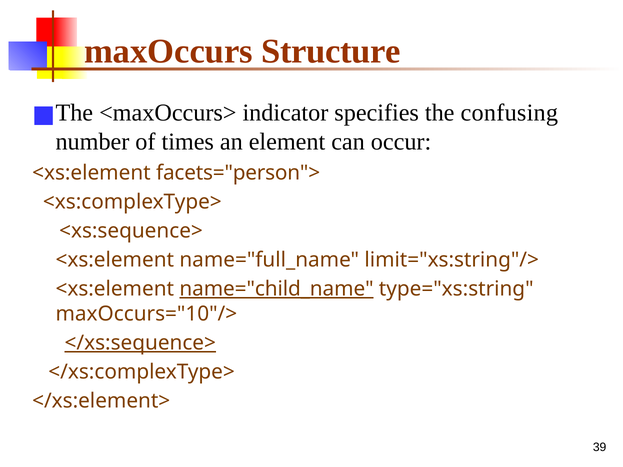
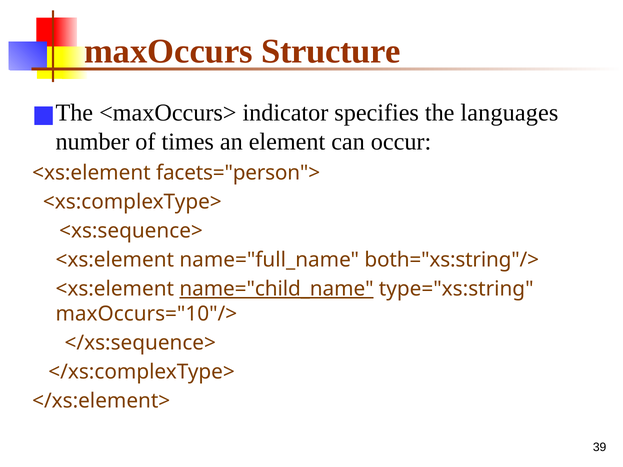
confusing: confusing -> languages
limit="xs:string"/>: limit="xs:string"/> -> both="xs:string"/>
</xs:sequence> underline: present -> none
